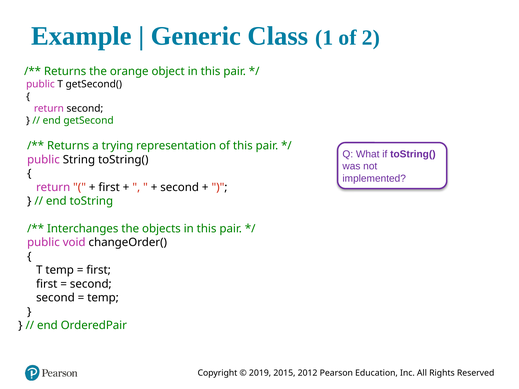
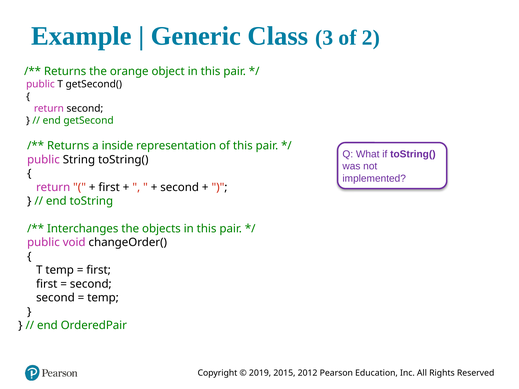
1: 1 -> 3
trying: trying -> inside
